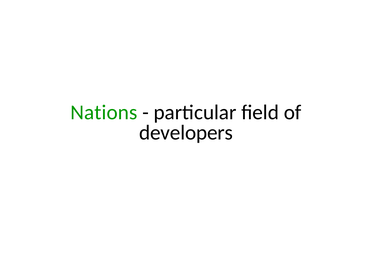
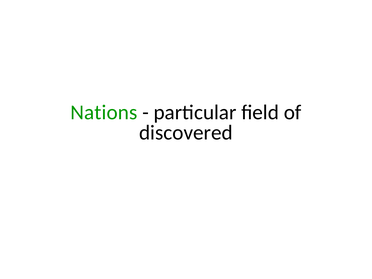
developers: developers -> discovered
